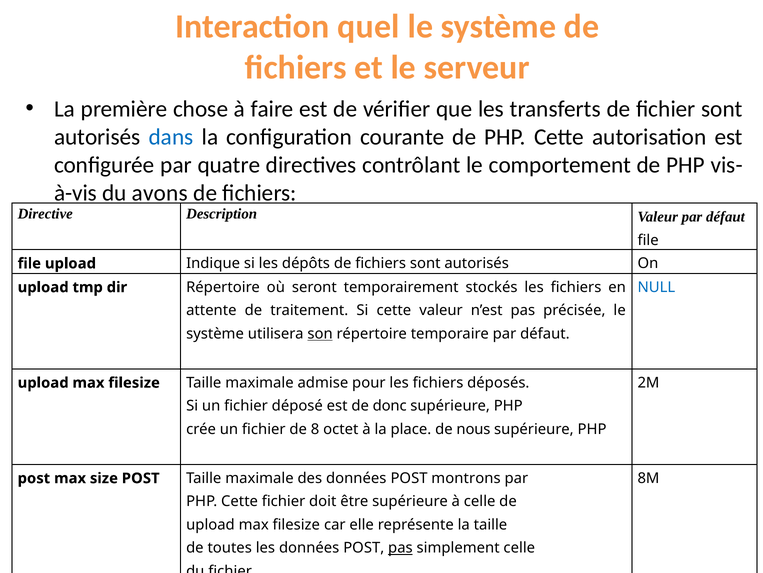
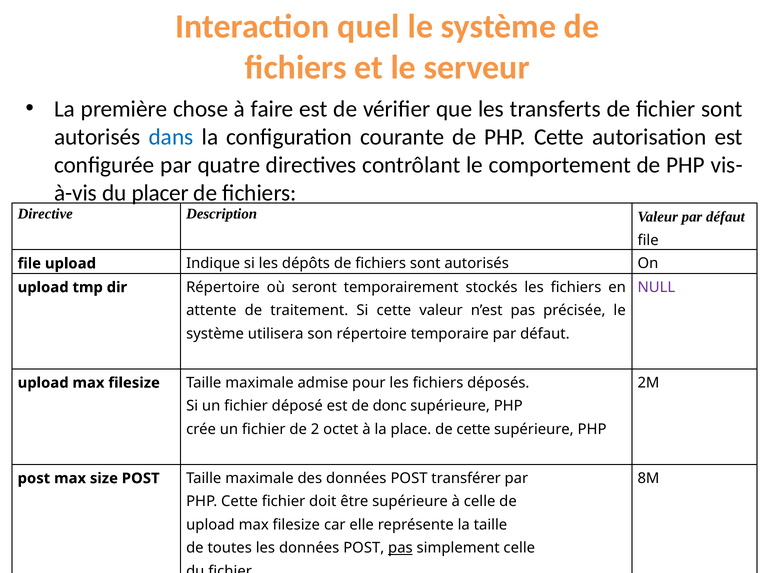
avons: avons -> placer
NULL colour: blue -> purple
son underline: present -> none
8: 8 -> 2
de nous: nous -> cette
montrons: montrons -> transférer
